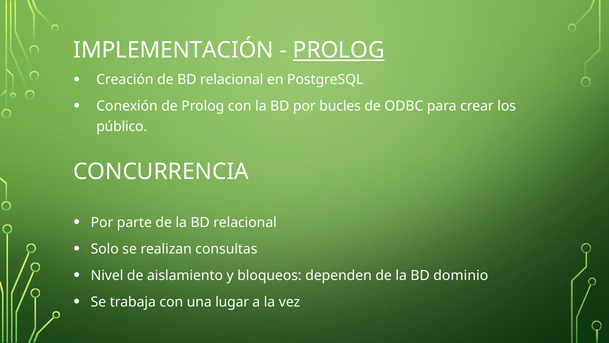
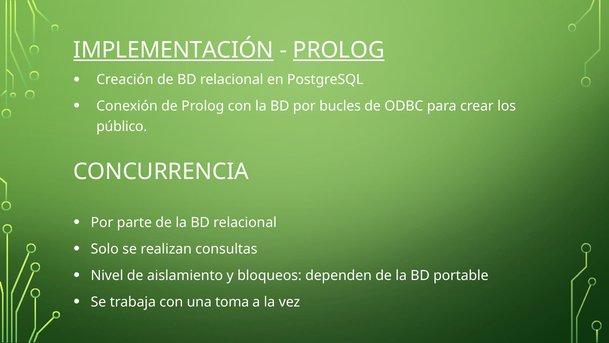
IMPLEMENTACIÓN underline: none -> present
dominio: dominio -> portable
lugar: lugar -> toma
